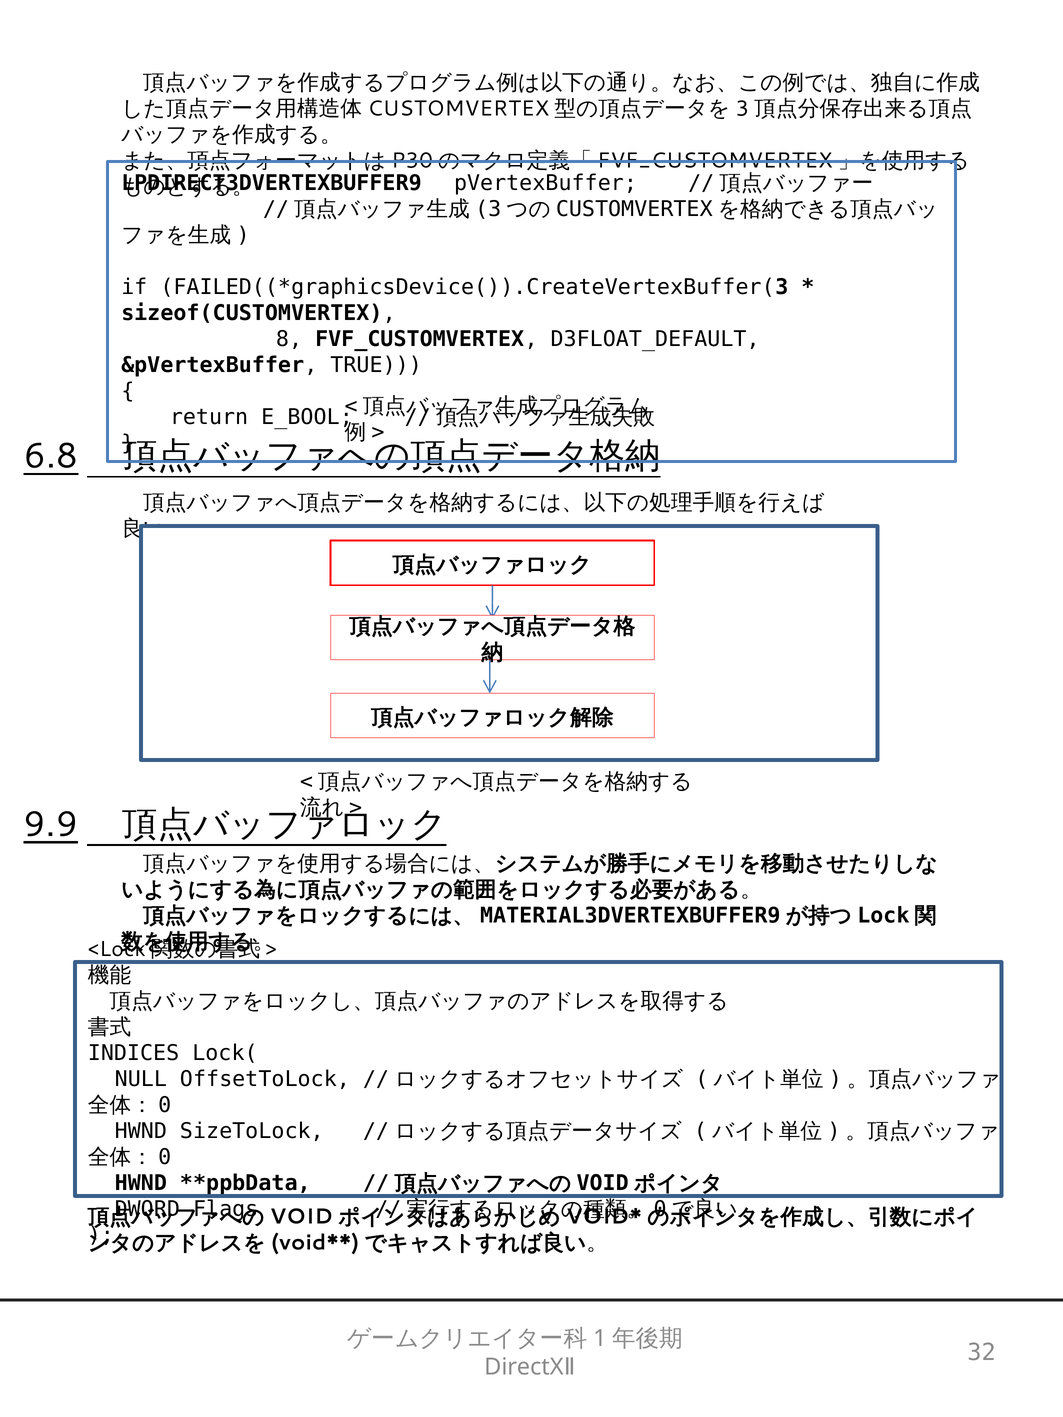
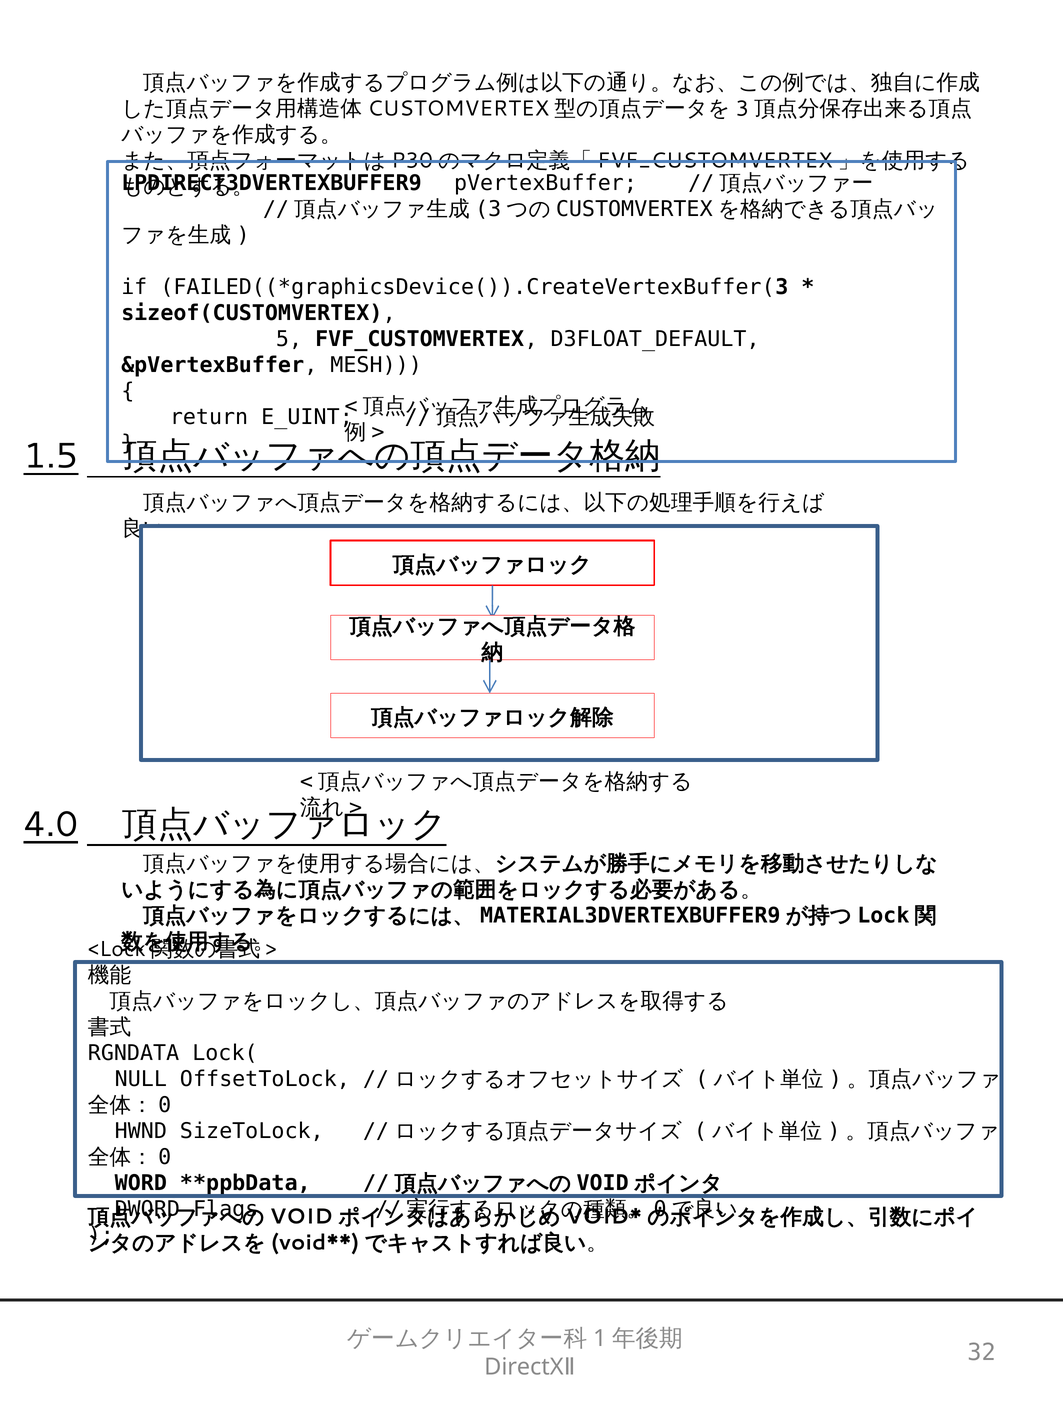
8: 8 -> 5
TRUE: TRUE -> MESH
E_BOOL: E_BOOL -> E_UINT
6.8: 6.8 -> 1.5
9.9: 9.9 -> 4.0
INDICES: INDICES -> RGNDATA
HWND at (141, 1183): HWND -> WORD
